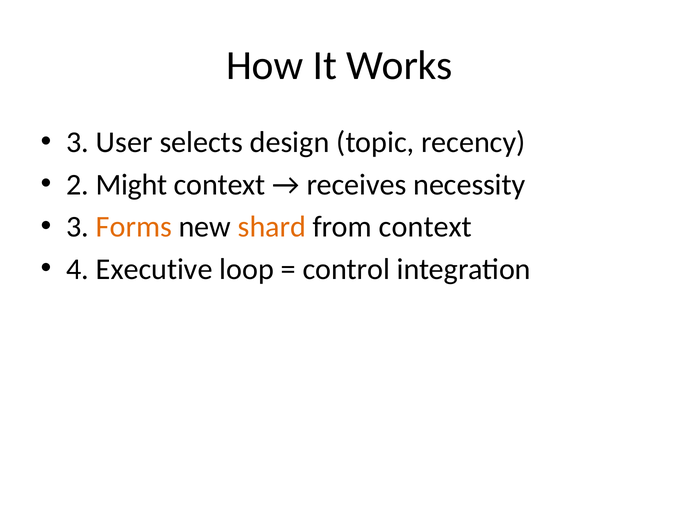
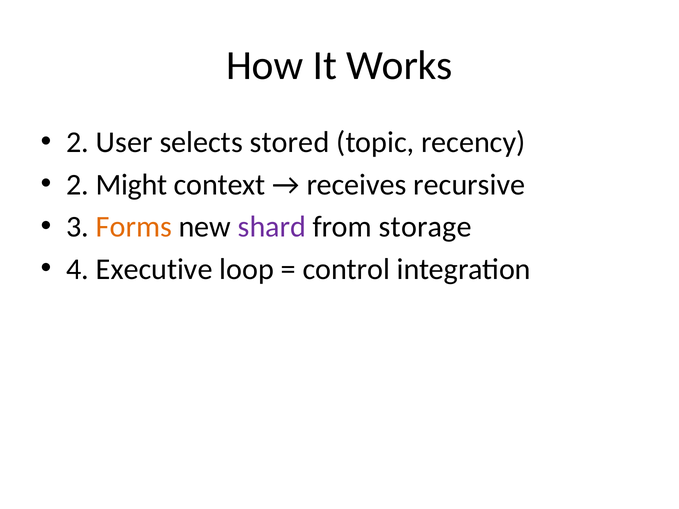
3 at (78, 142): 3 -> 2
design: design -> stored
necessity: necessity -> recursive
shard colour: orange -> purple
from context: context -> storage
